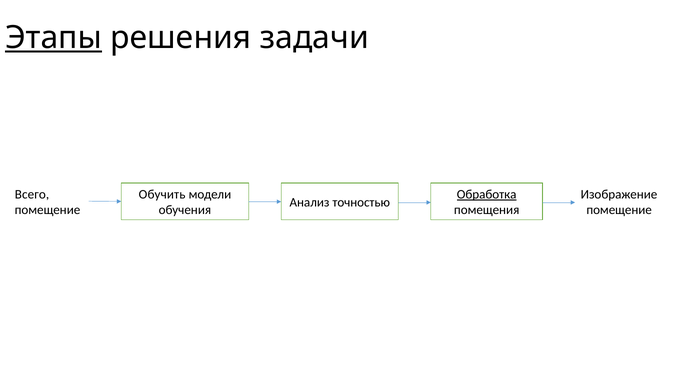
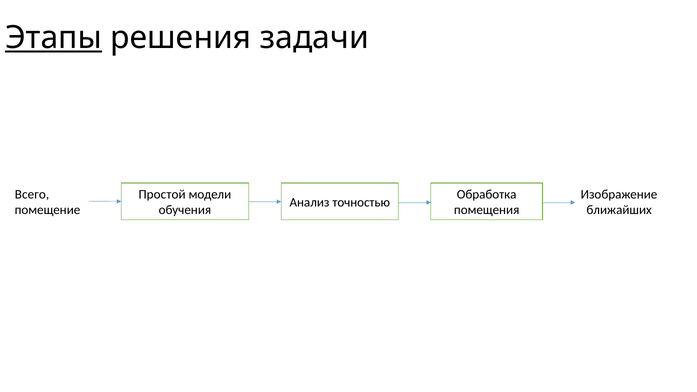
Обучить: Обучить -> Простой
Обработка underline: present -> none
помещение at (619, 210): помещение -> ближайших
